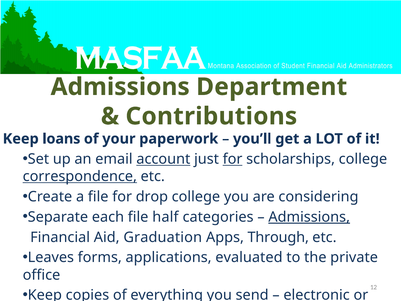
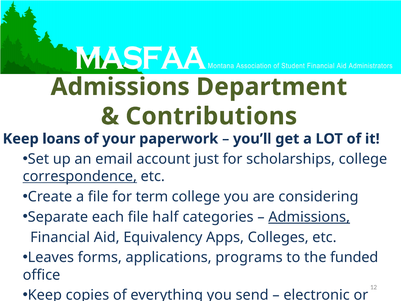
account underline: present -> none
for at (233, 159) underline: present -> none
drop: drop -> term
Graduation: Graduation -> Equivalency
Through: Through -> Colleges
evaluated: evaluated -> programs
private: private -> funded
